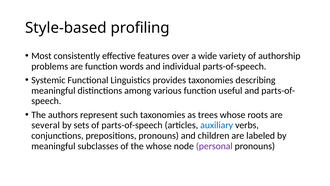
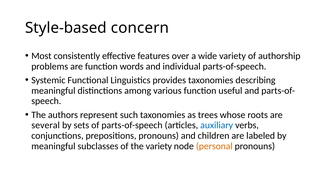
profiling: profiling -> concern
the whose: whose -> variety
personal colour: purple -> orange
